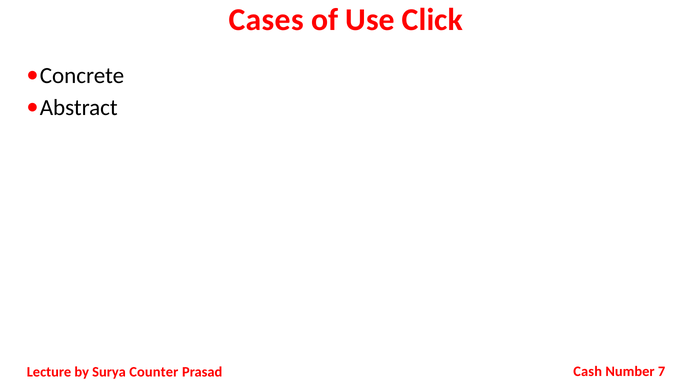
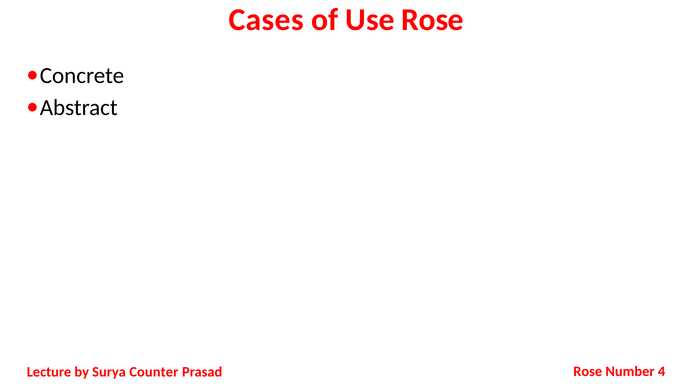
Use Click: Click -> Rose
Prasad Cash: Cash -> Rose
7: 7 -> 4
